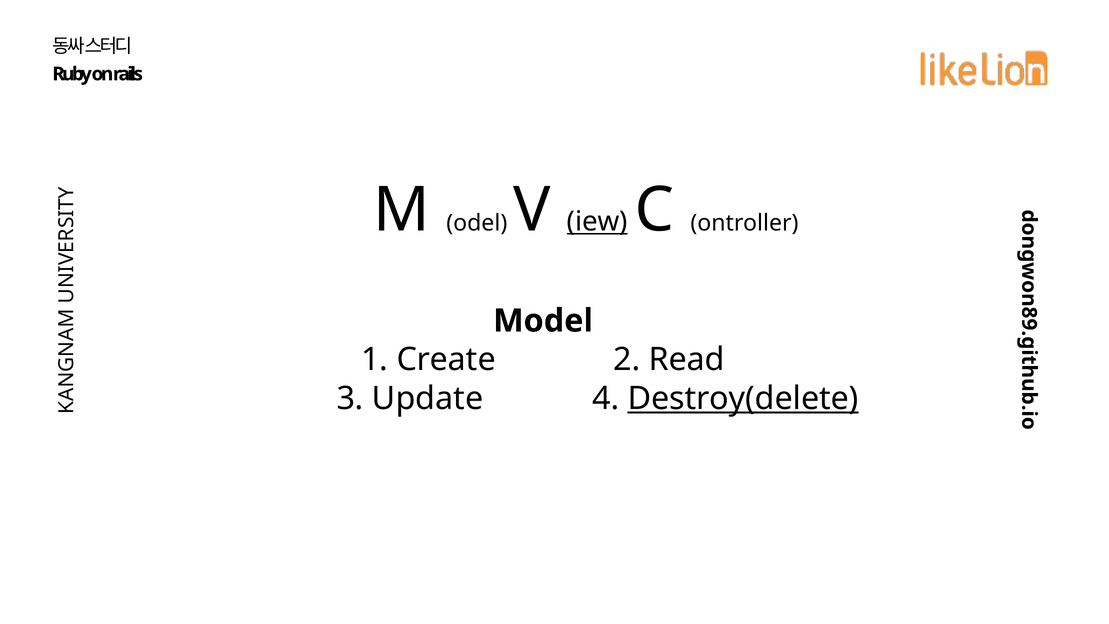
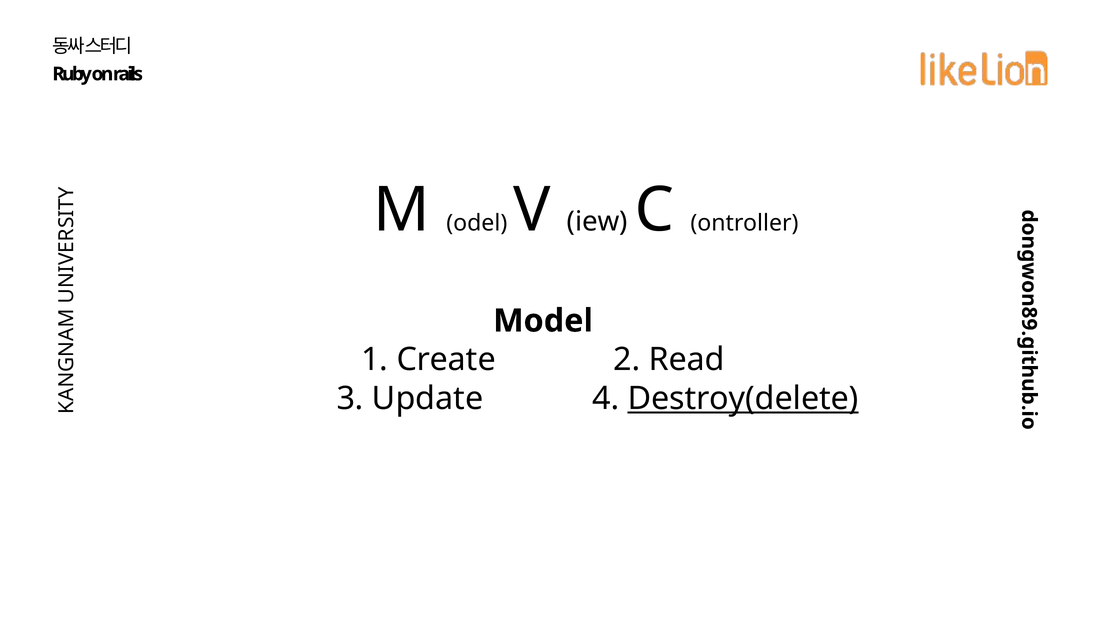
iew underline: present -> none
